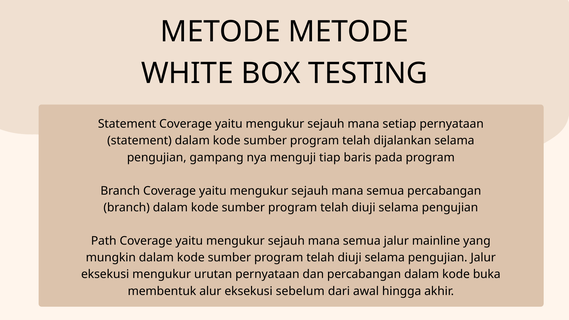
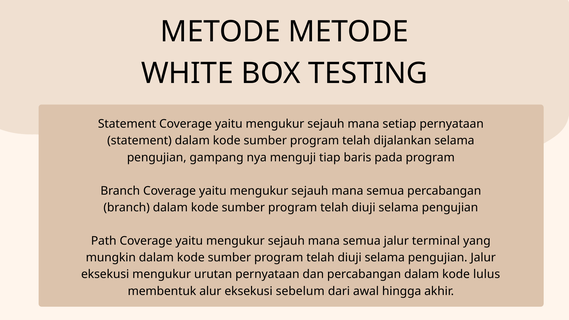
mainline: mainline -> terminal
buka: buka -> lulus
